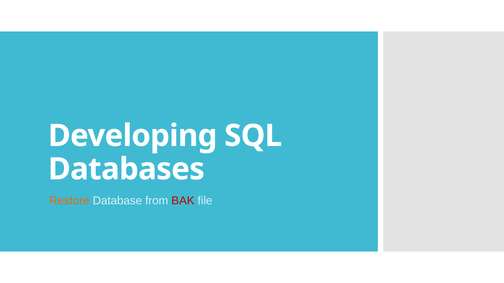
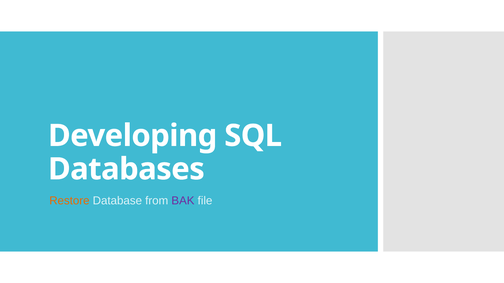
BAK colour: red -> purple
